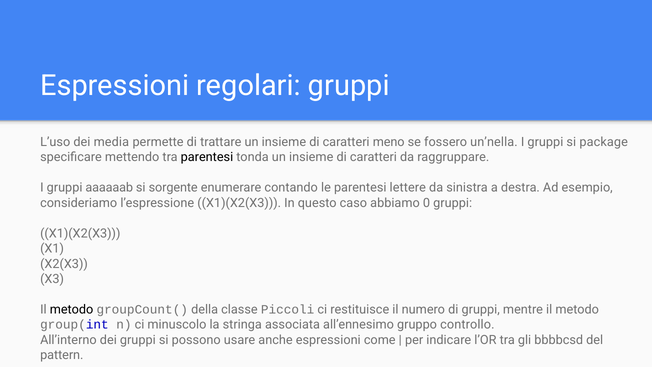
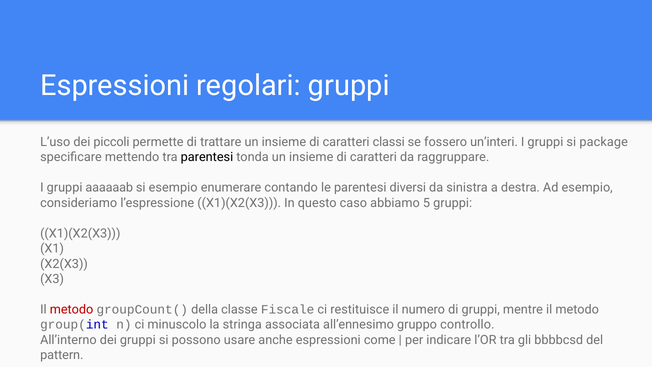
media: media -> piccoli
meno: meno -> classi
un’nella: un’nella -> un’interi
si sorgente: sorgente -> esempio
lettere: lettere -> diversi
0: 0 -> 5
metodo at (72, 309) colour: black -> red
Piccoli: Piccoli -> Fiscale
